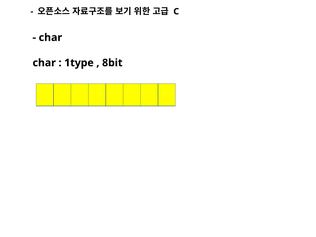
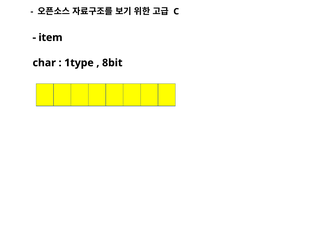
char at (50, 38): char -> item
